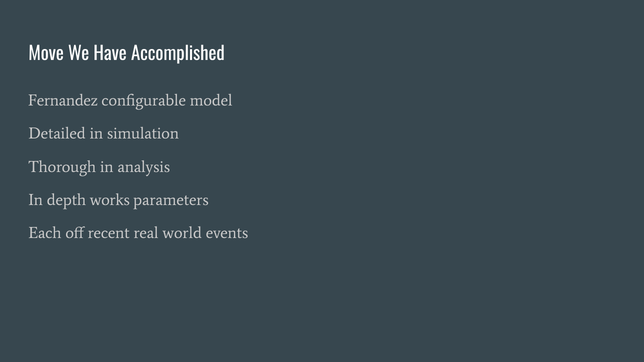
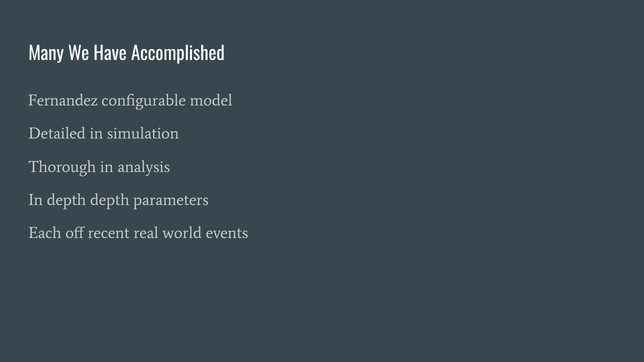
Move: Move -> Many
depth works: works -> depth
